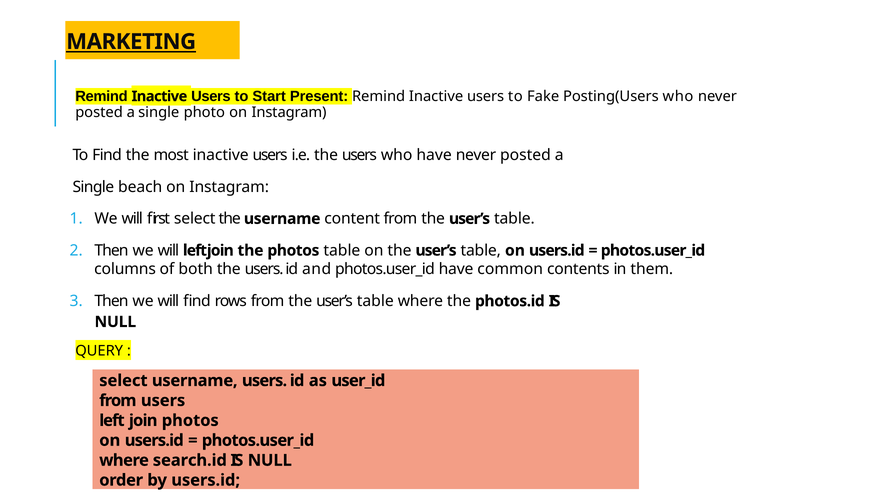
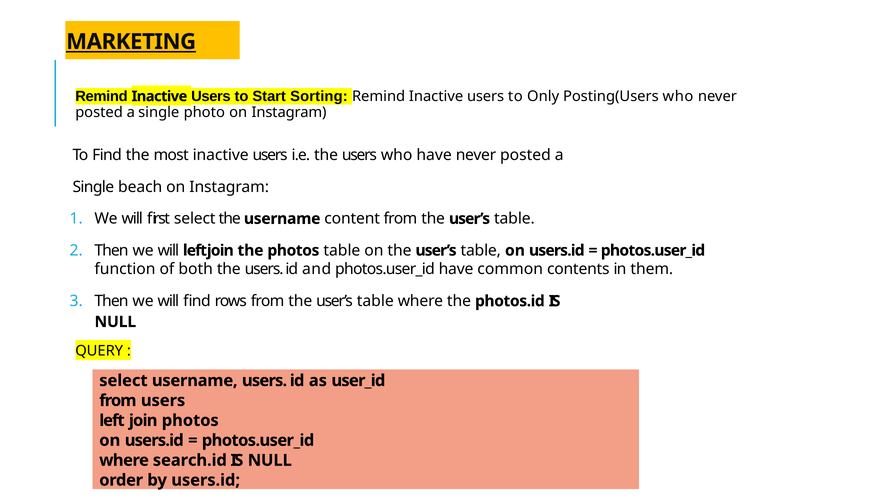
Present: Present -> Sorting
Fake: Fake -> Only
columns: columns -> function
